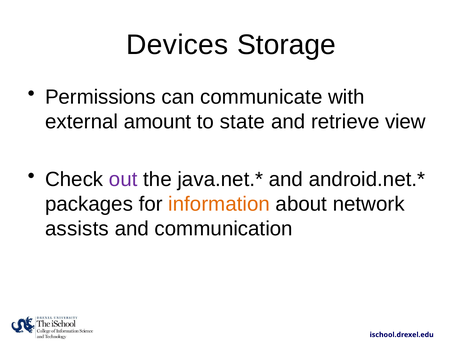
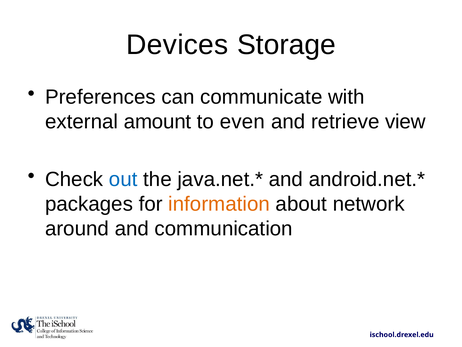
Permissions: Permissions -> Preferences
state: state -> even
out colour: purple -> blue
assists: assists -> around
